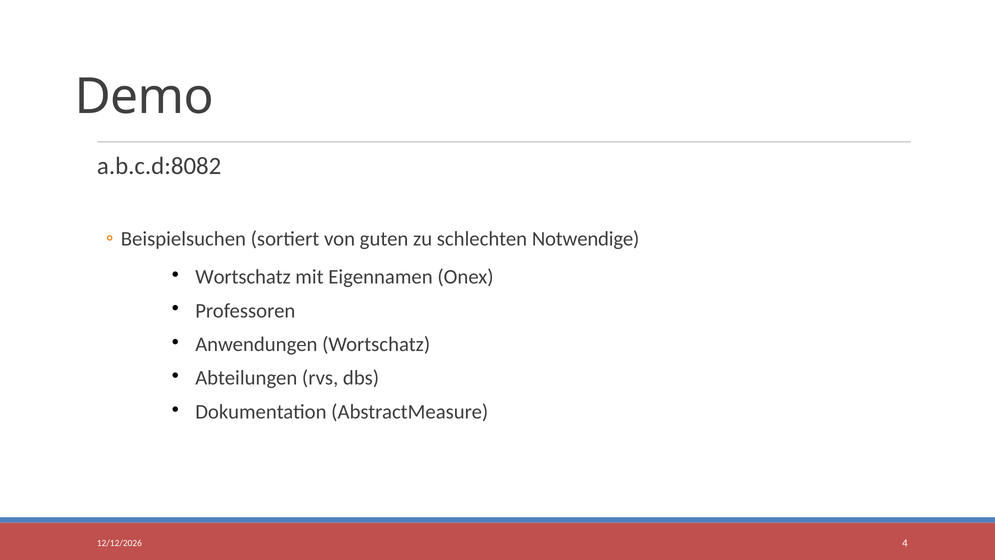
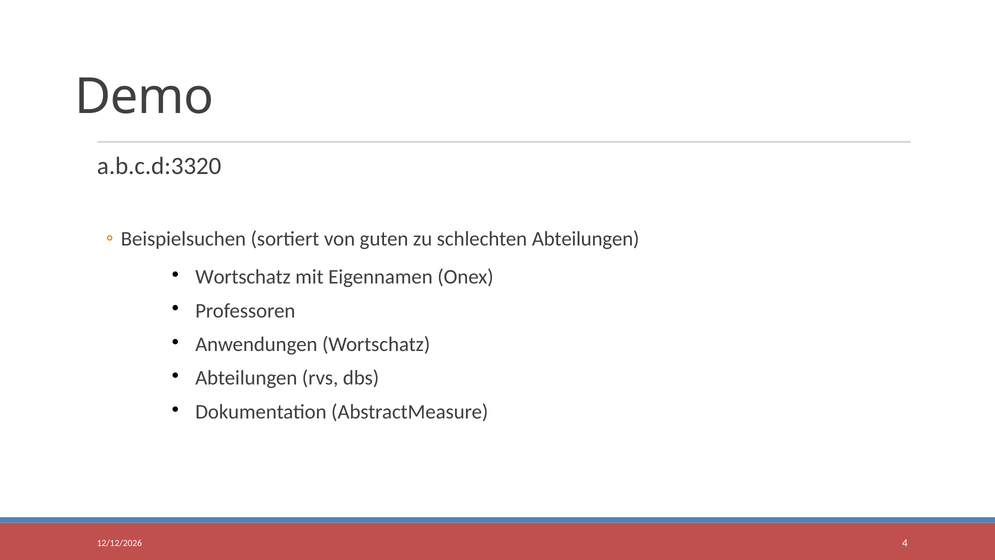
a.b.c.d:8082: a.b.c.d:8082 -> a.b.c.d:3320
schlechten Notwendige: Notwendige -> Abteilungen
